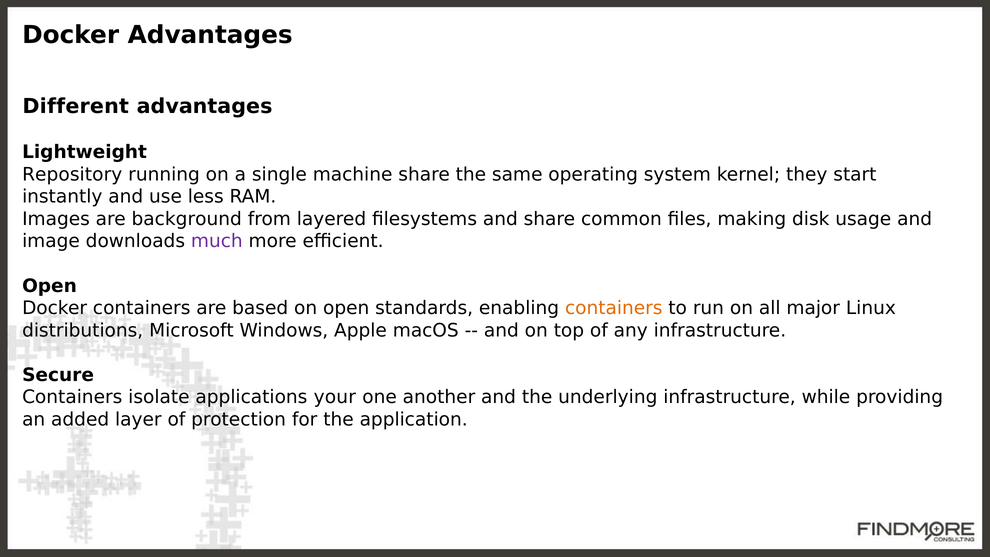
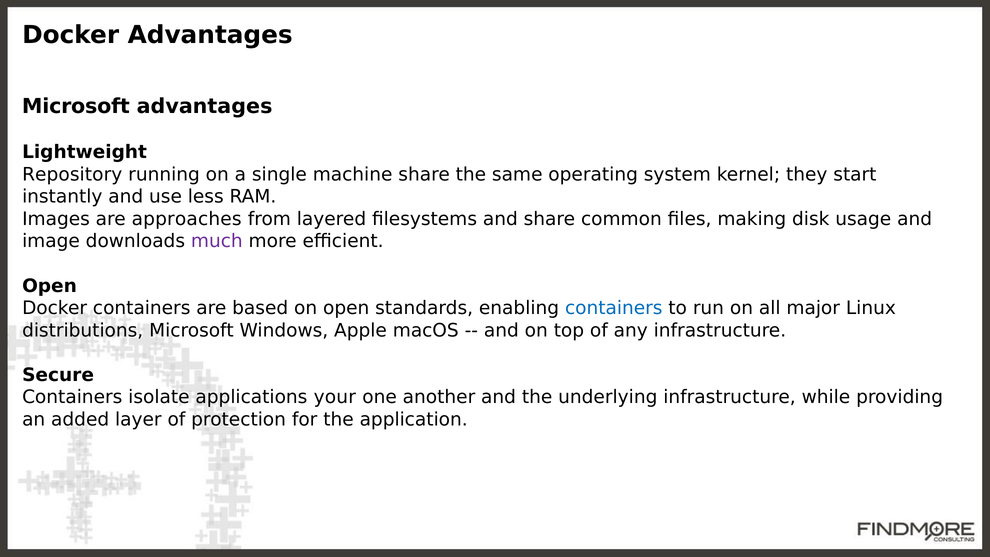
Different at (76, 107): Different -> Microsoft
background: background -> approaches
containers at (614, 308) colour: orange -> blue
